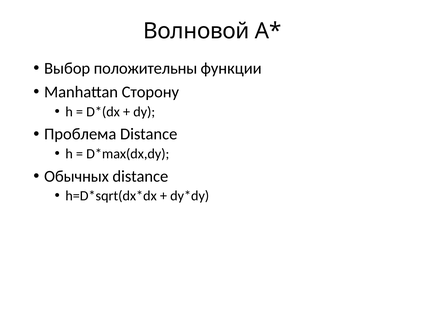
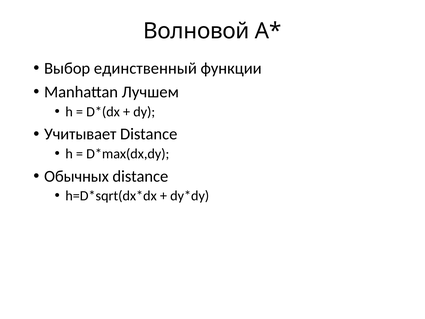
положительны: положительны -> единственный
Сторону: Сторону -> Лучшем
Проблема: Проблема -> Учитывает
